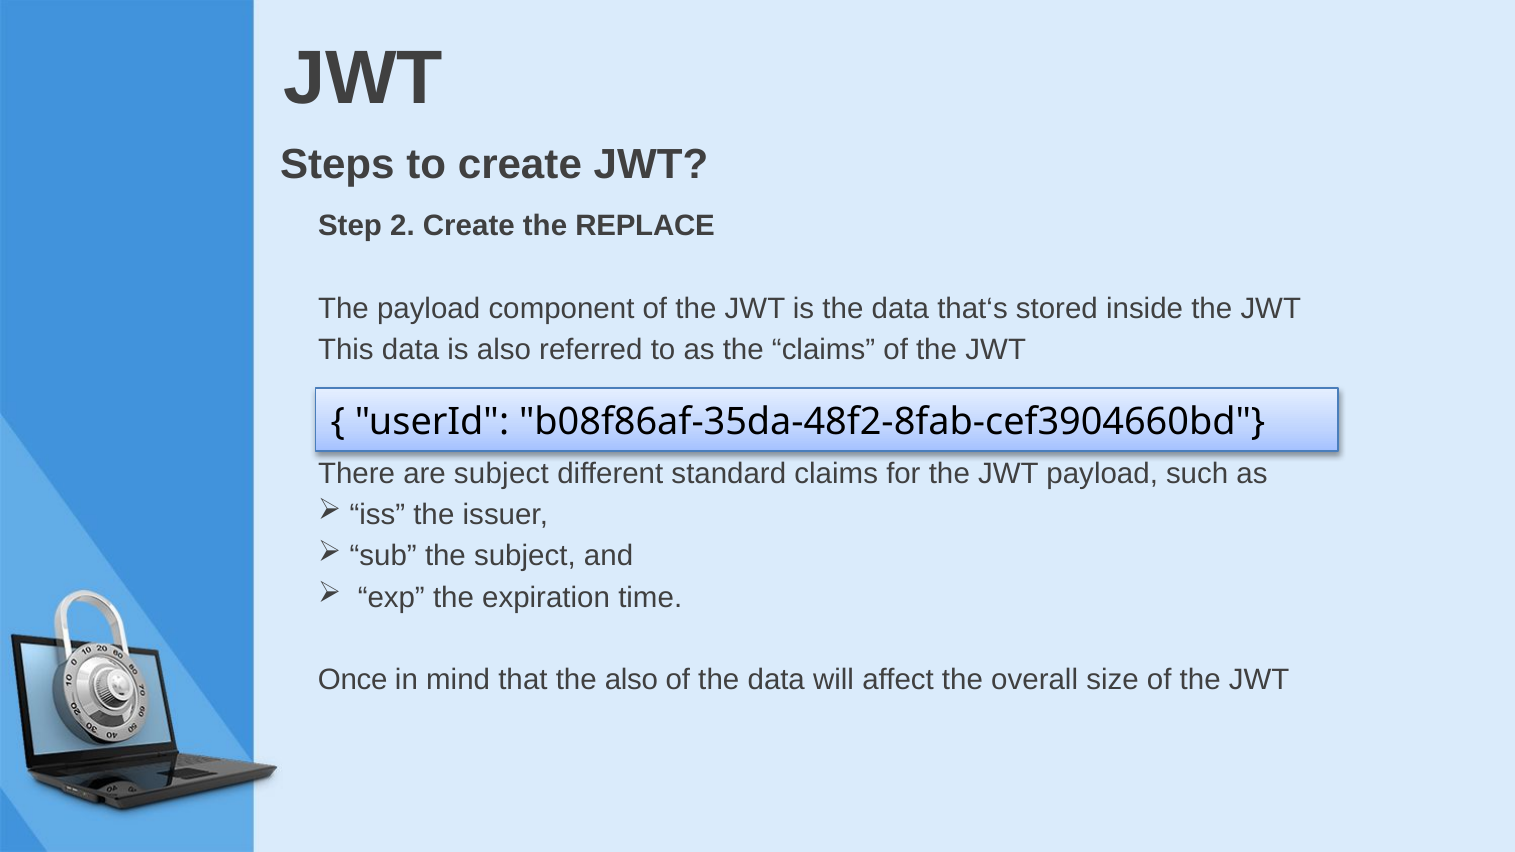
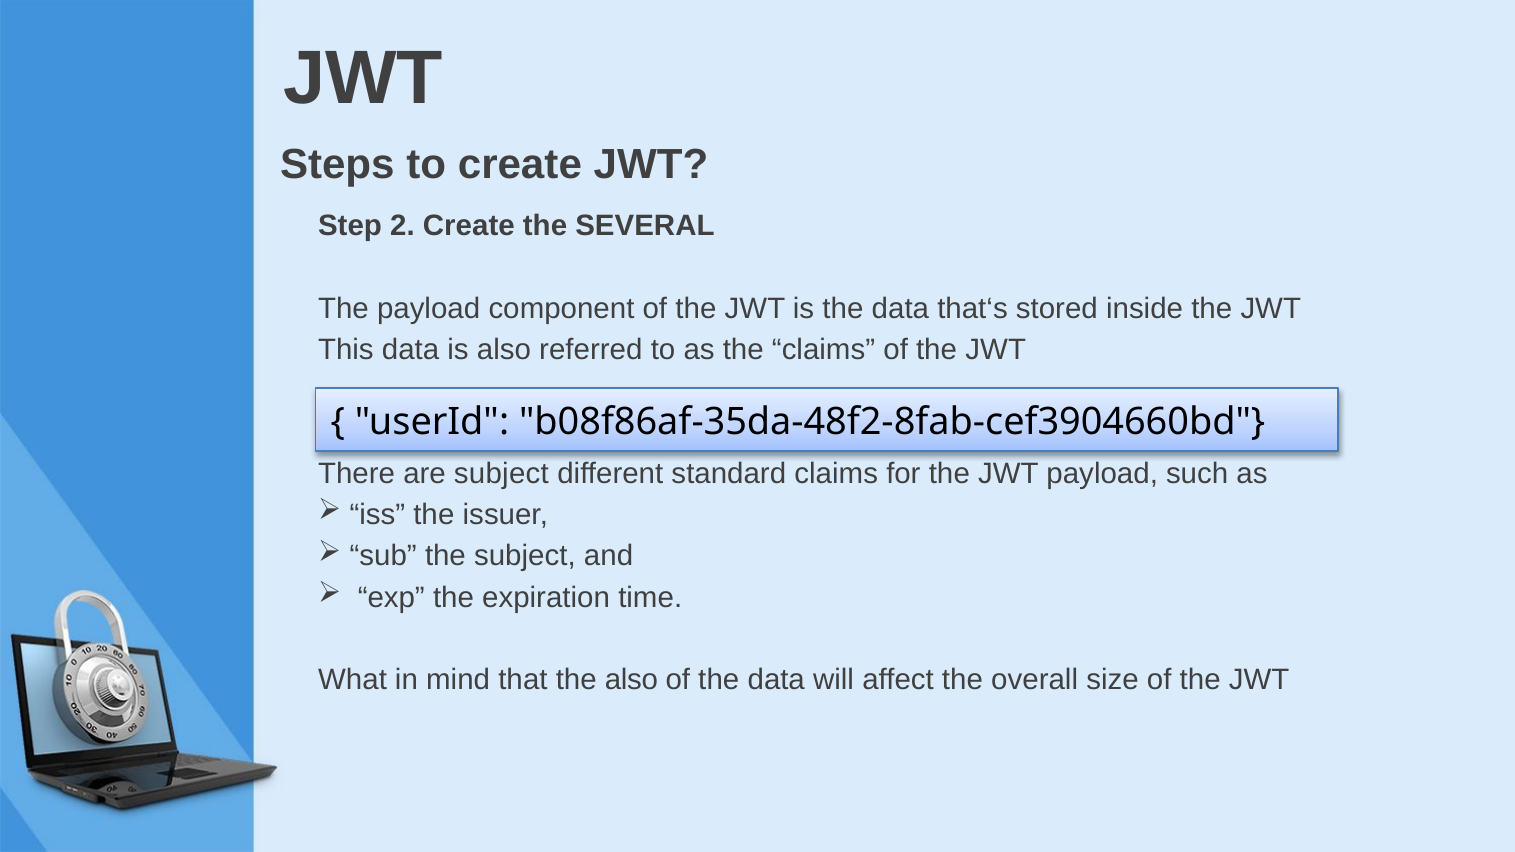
REPLACE: REPLACE -> SEVERAL
Once: Once -> What
